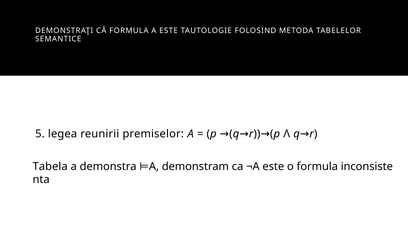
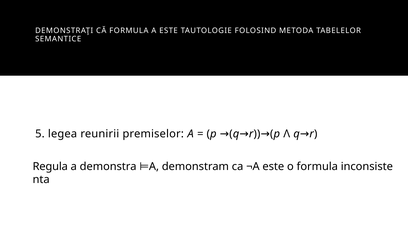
Tabela: Tabela -> Regula
